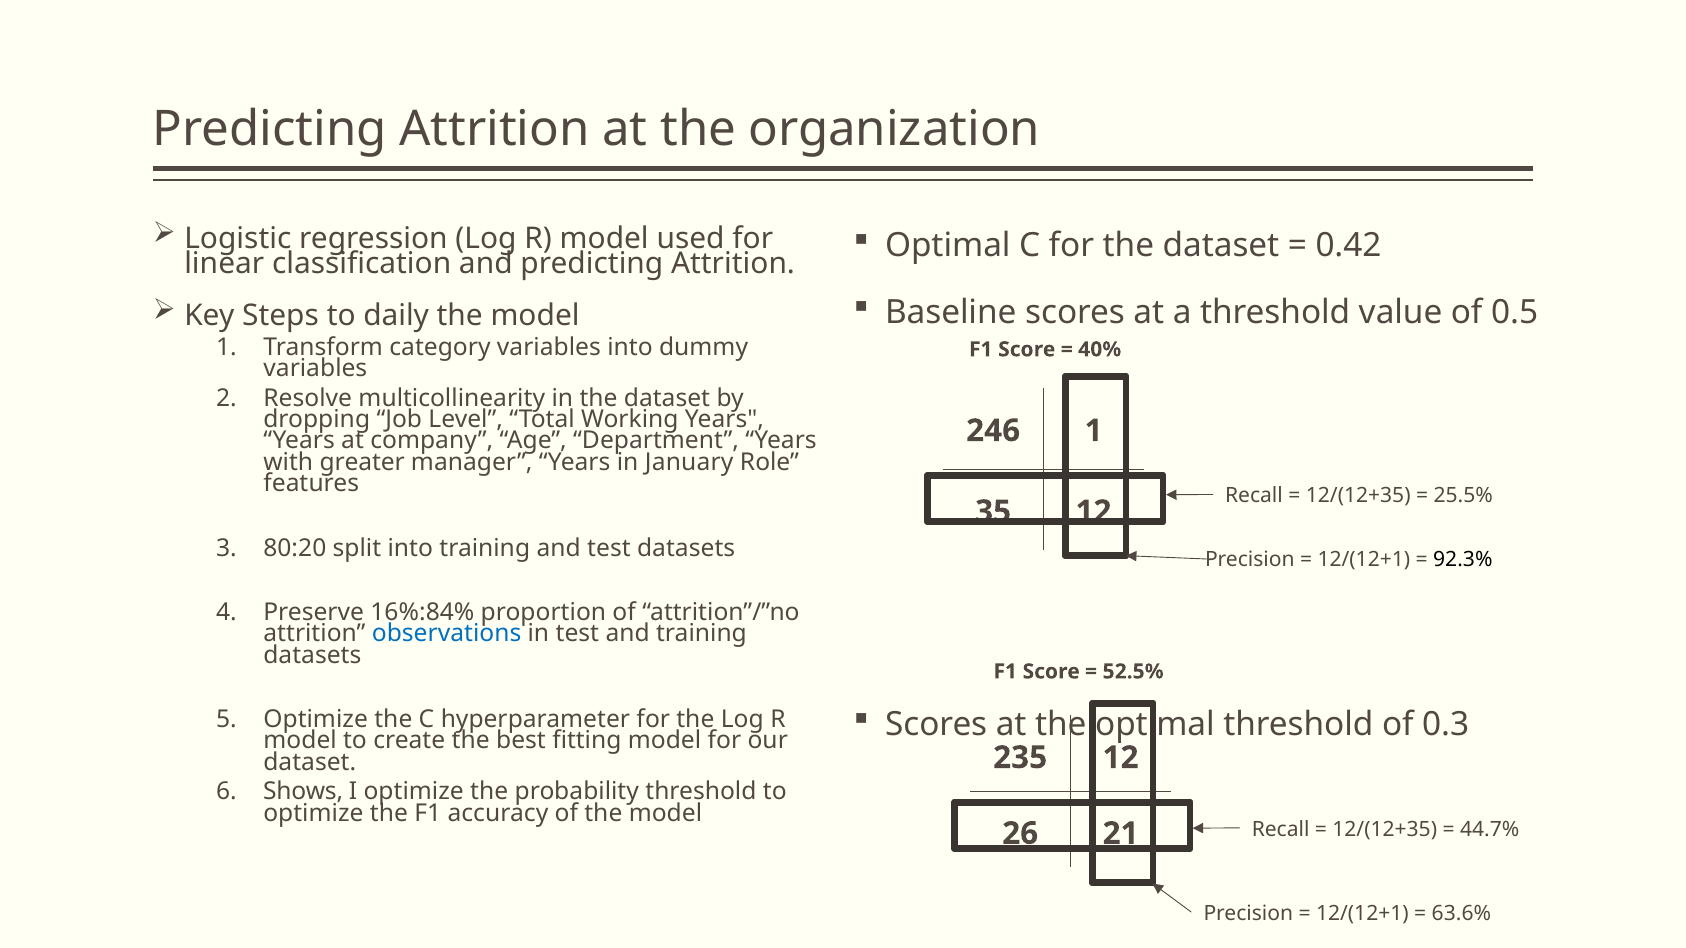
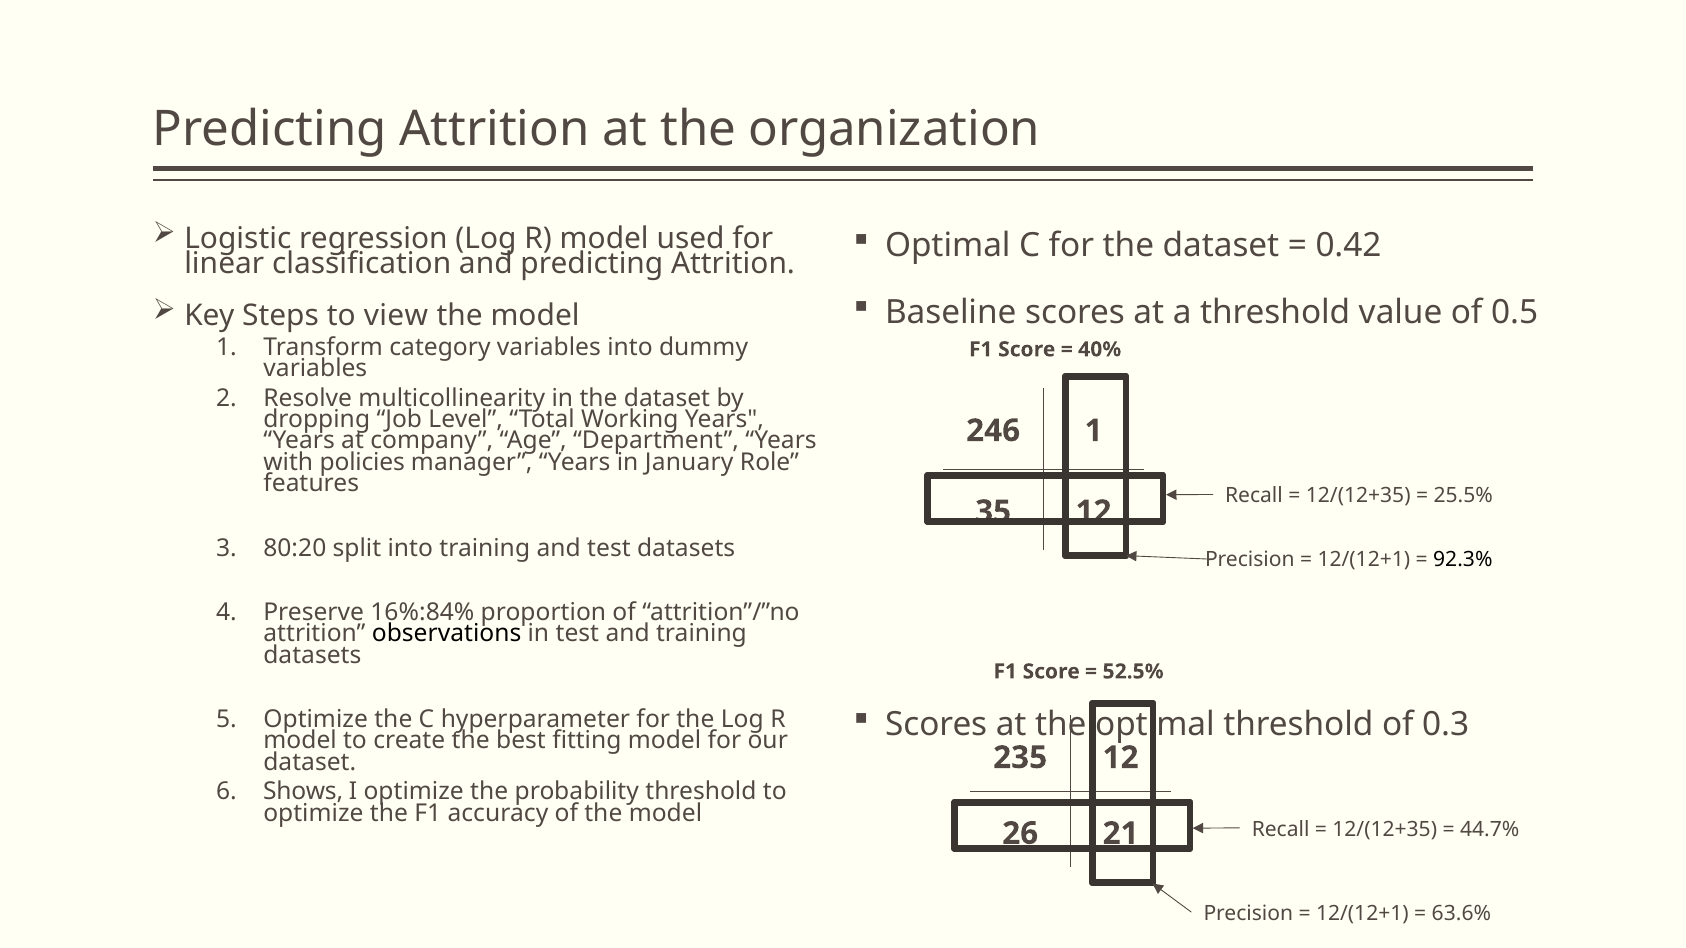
daily: daily -> view
greater: greater -> policies
observations colour: blue -> black
